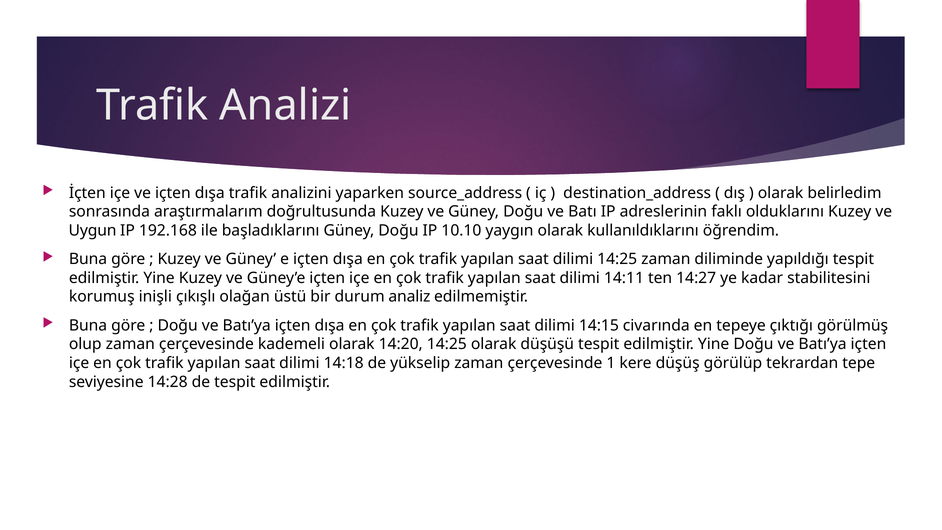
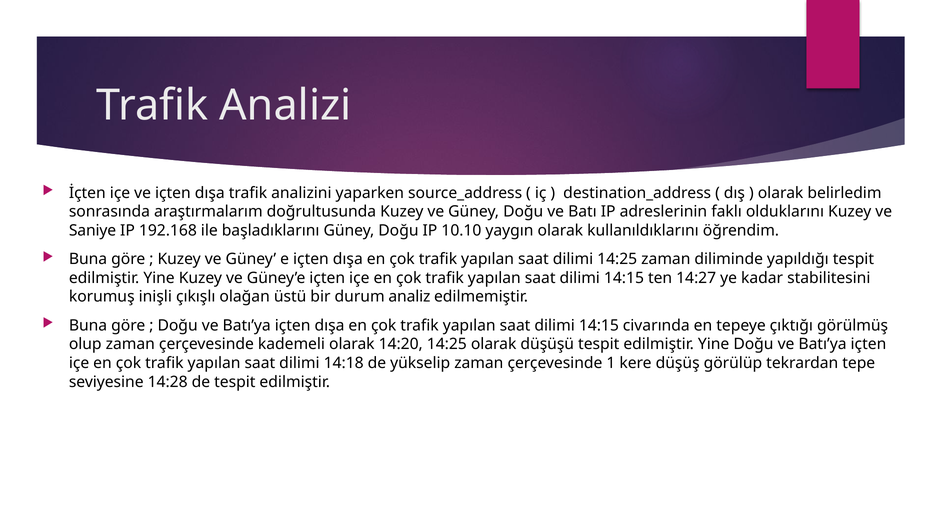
Uygun: Uygun -> Saniye
14:11 at (624, 278): 14:11 -> 14:15
